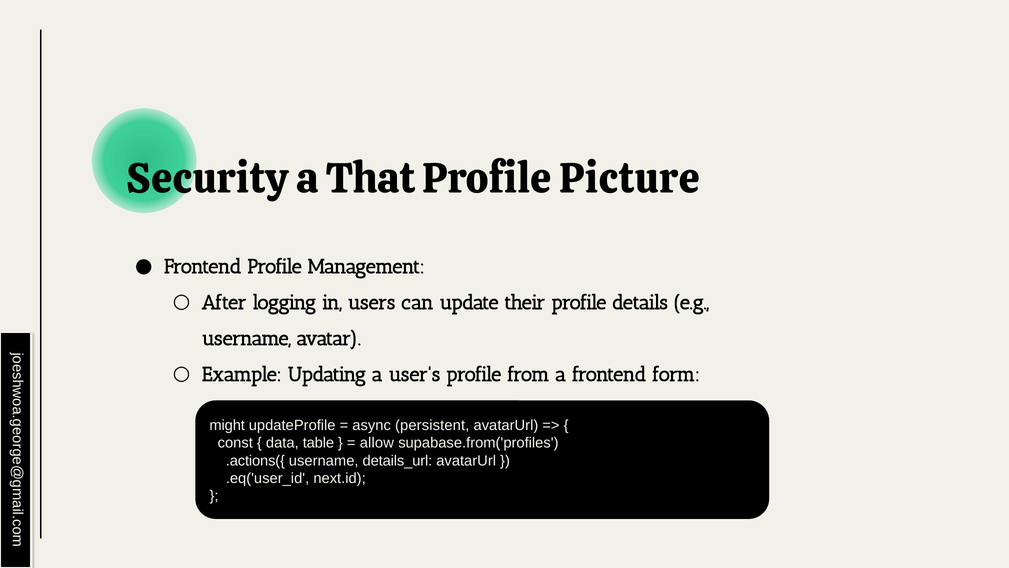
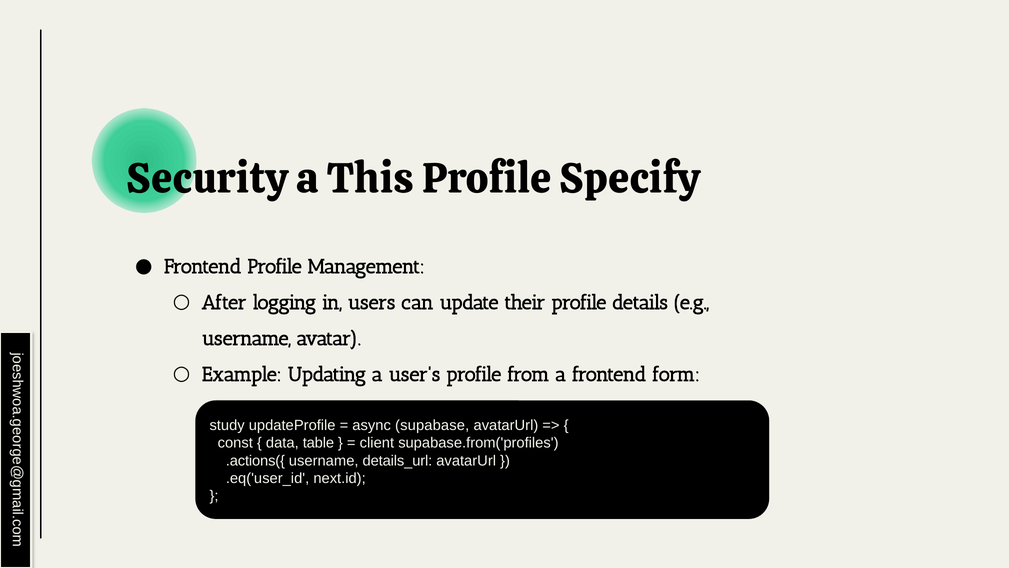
That: That -> This
Picture: Picture -> Specify
might: might -> study
persistent: persistent -> supabase
allow: allow -> client
